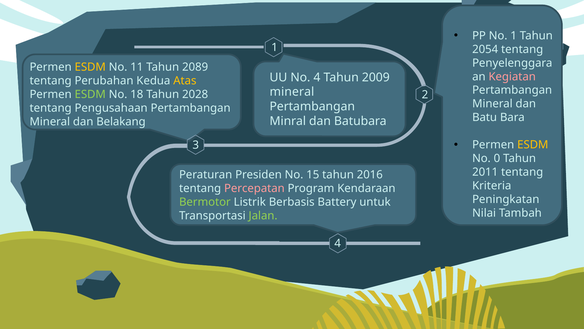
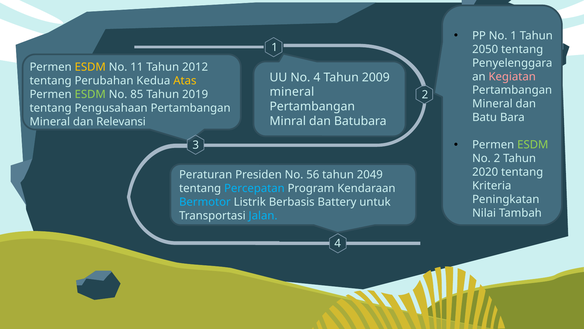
2054: 2054 -> 2050
2089: 2089 -> 2012
18: 18 -> 85
2028: 2028 -> 2019
Belakang: Belakang -> Relevansi
ESDM at (533, 145) colour: yellow -> light green
No 0: 0 -> 2
2011: 2011 -> 2020
15: 15 -> 56
2016: 2016 -> 2049
Percepatan colour: pink -> light blue
Bermotor colour: light green -> light blue
Jalan colour: light green -> light blue
